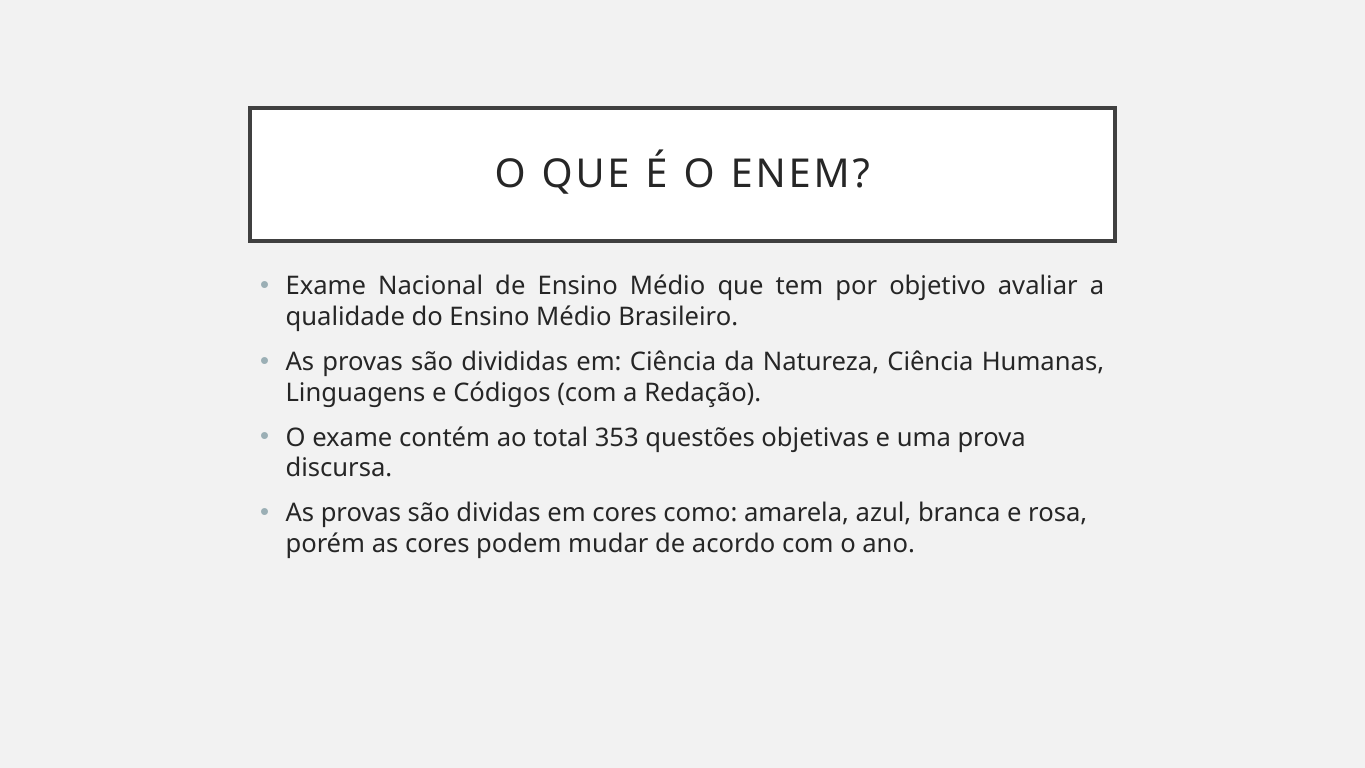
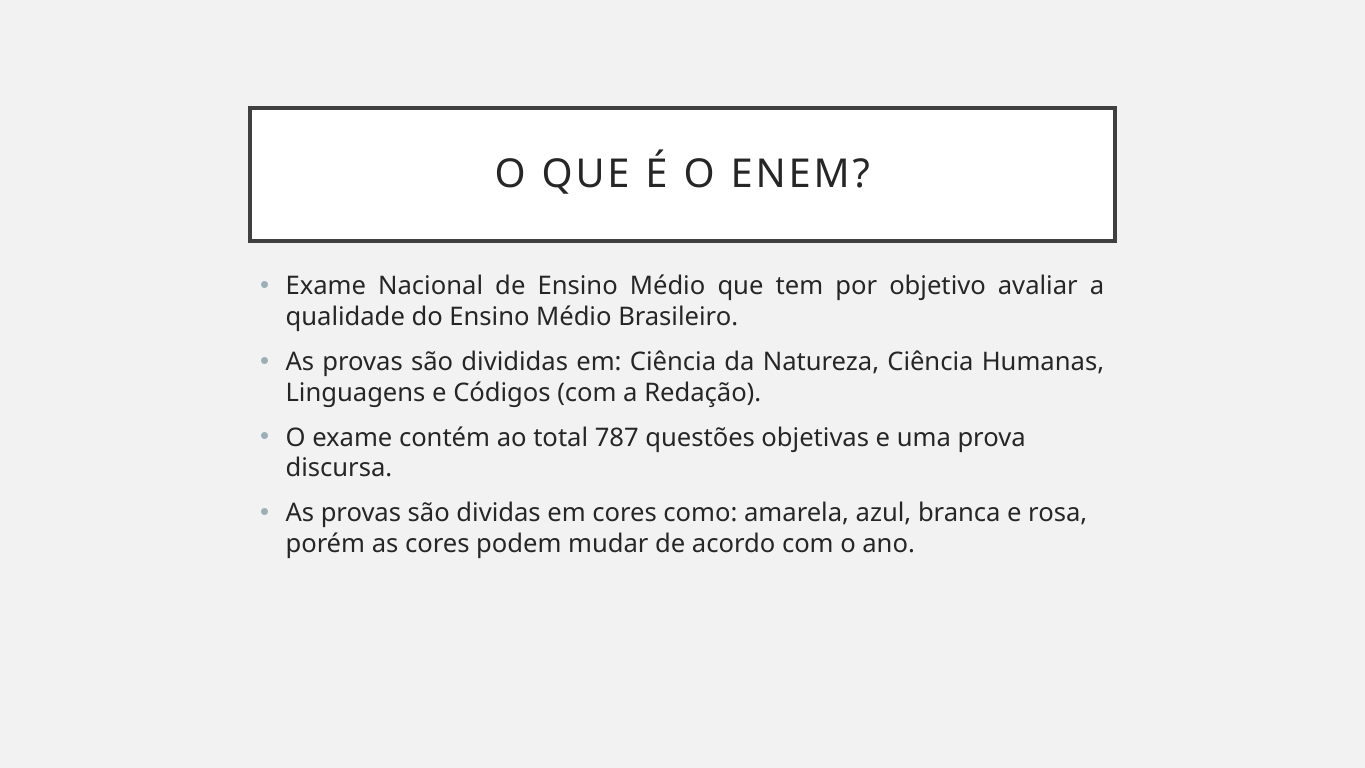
353: 353 -> 787
